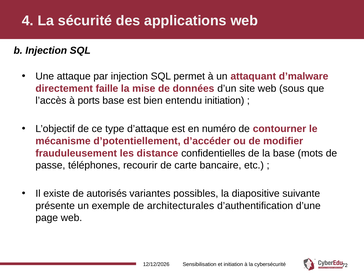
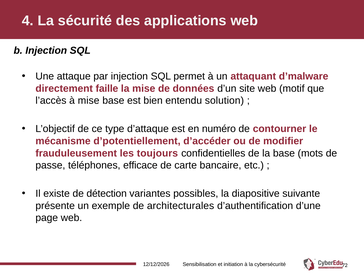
sous: sous -> motif
à ports: ports -> mise
entendu initiation: initiation -> solution
distance: distance -> toujours
recourir: recourir -> efficace
autorisés: autorisés -> détection
